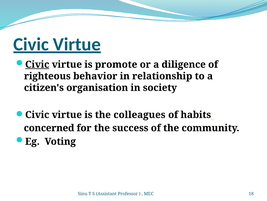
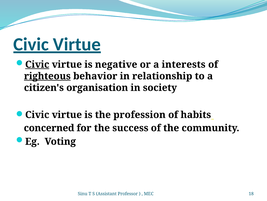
promote: promote -> negative
diligence: diligence -> interests
righteous underline: none -> present
colleagues: colleagues -> profession
